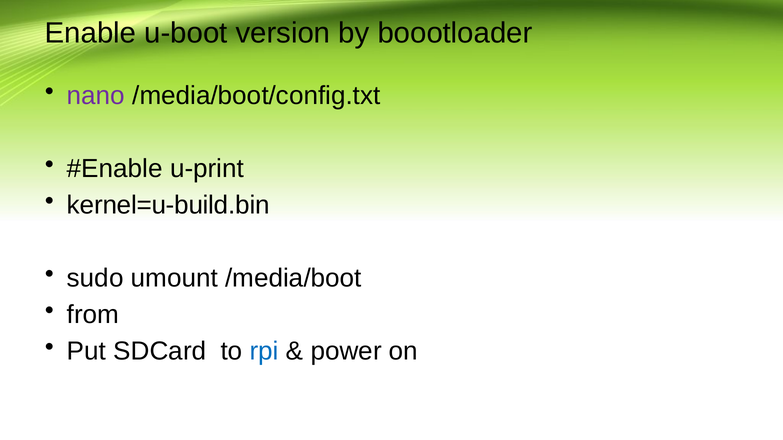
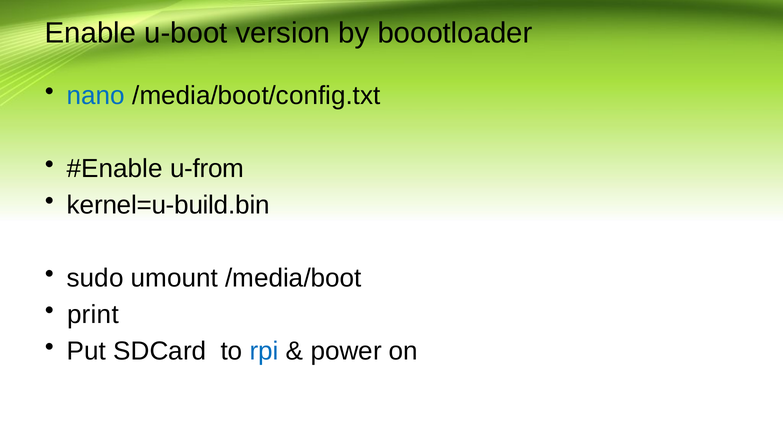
nano colour: purple -> blue
u-print: u-print -> u-from
from: from -> print
